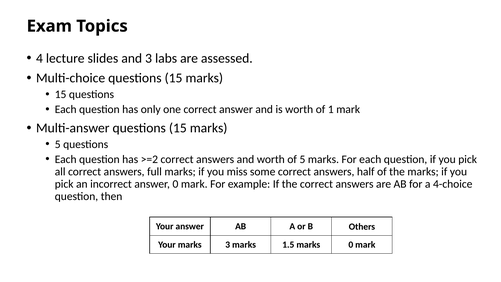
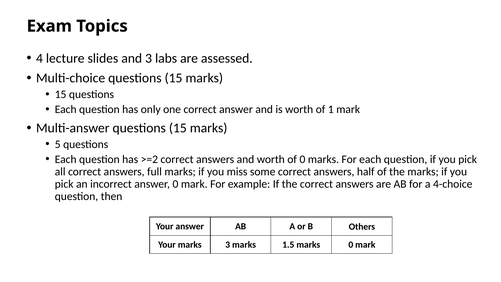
of 5: 5 -> 0
